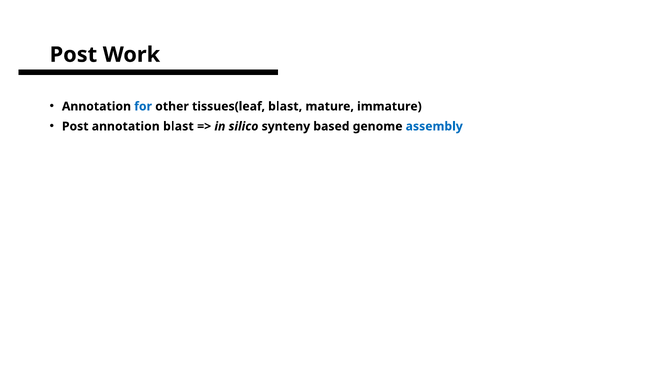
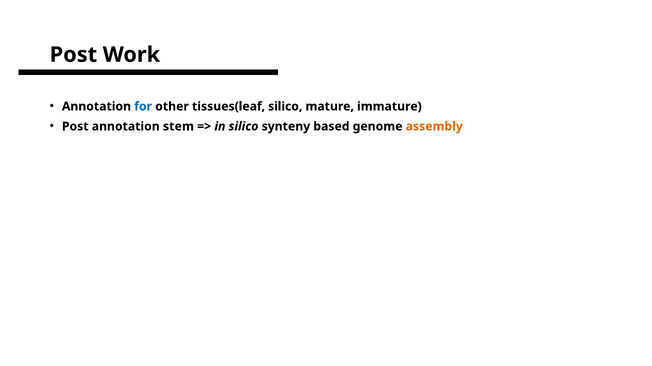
tissues(leaf blast: blast -> silico
annotation blast: blast -> stem
assembly colour: blue -> orange
